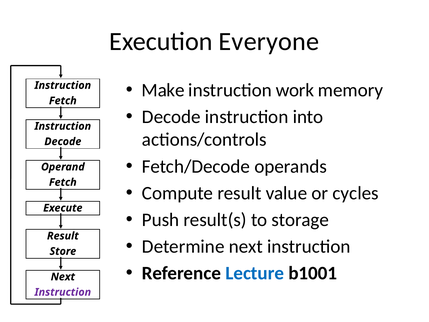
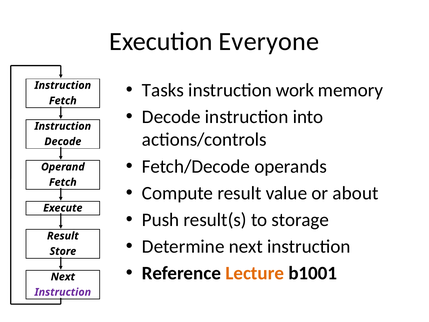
Make: Make -> Tasks
cycles: cycles -> about
Lecture colour: blue -> orange
